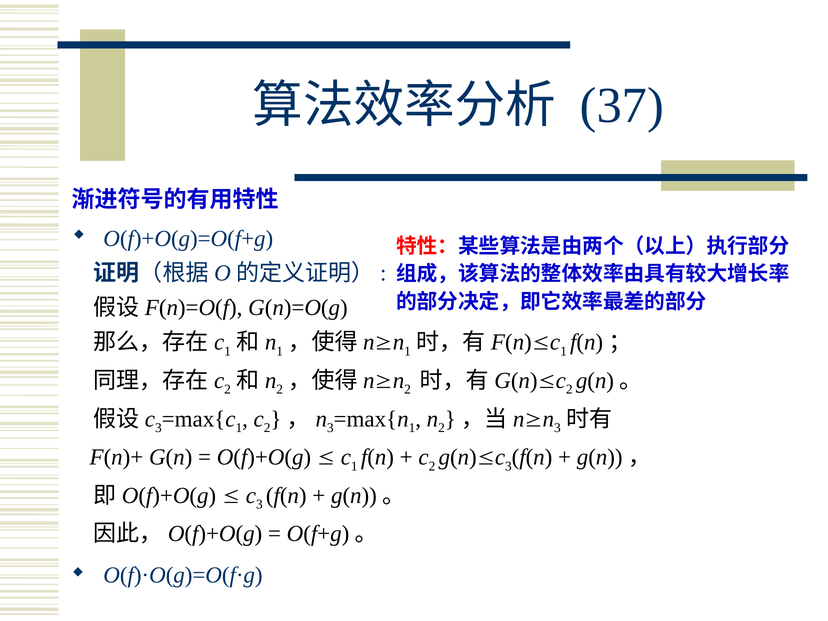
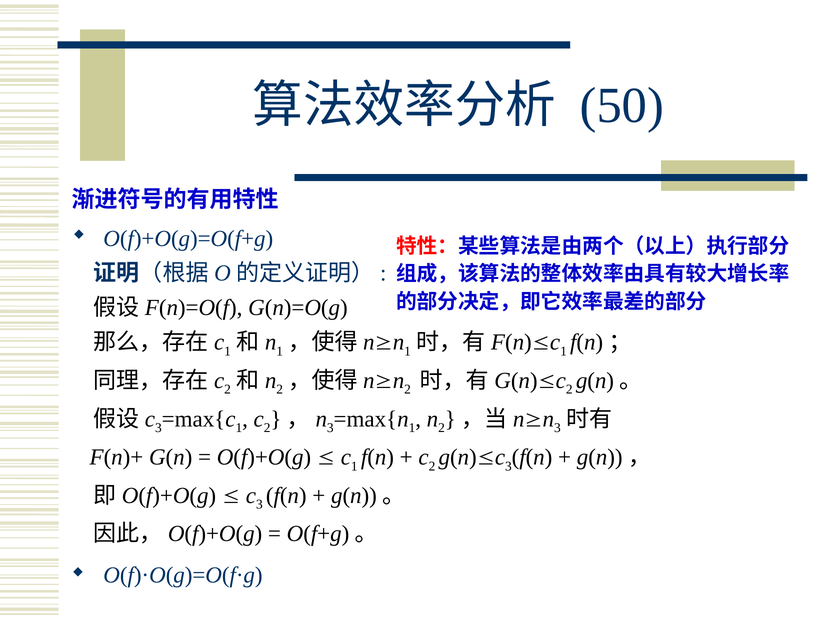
37: 37 -> 50
